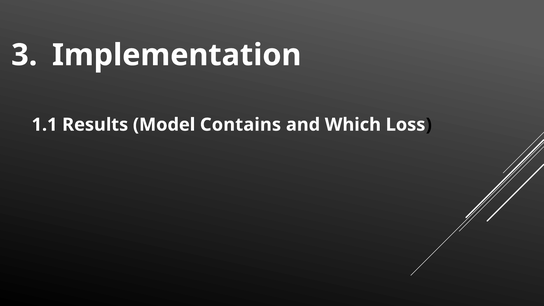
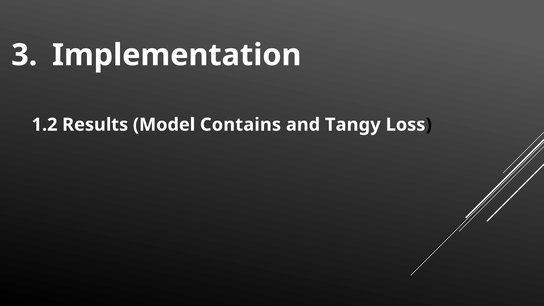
1.1: 1.1 -> 1.2
Which: Which -> Tangy
